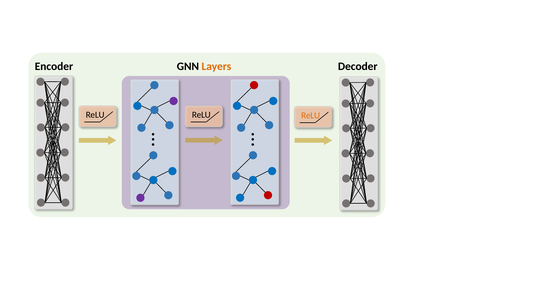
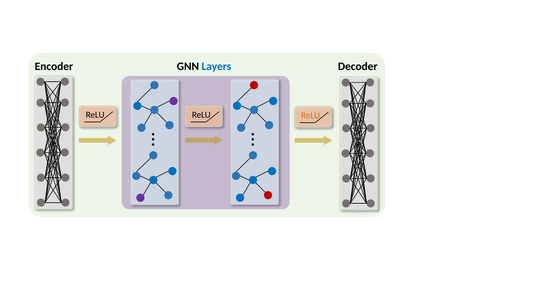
Layers colour: orange -> blue
